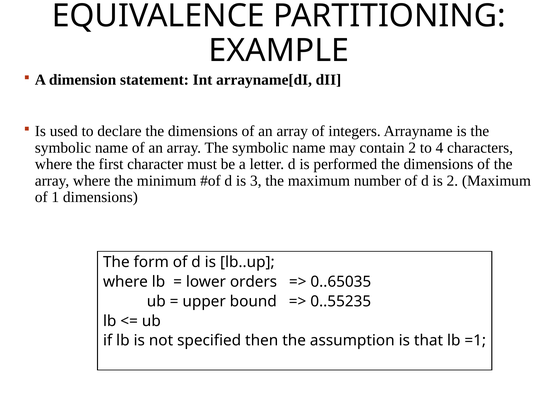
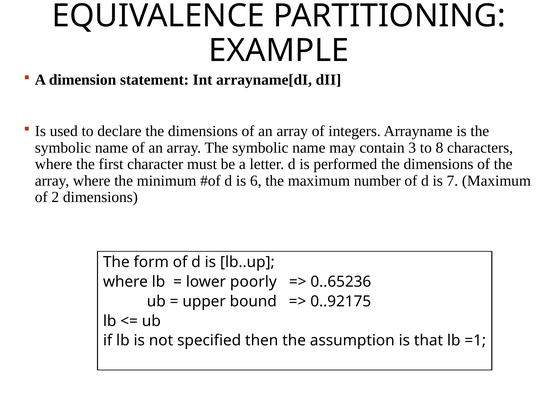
contain 2: 2 -> 3
4: 4 -> 8
3: 3 -> 6
is 2: 2 -> 7
1: 1 -> 2
orders: orders -> poorly
0..65035: 0..65035 -> 0..65236
0..55235: 0..55235 -> 0..92175
